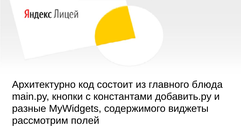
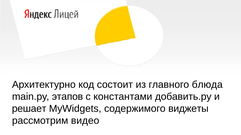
кнопки: кнопки -> этапов
разные: разные -> решает
полей: полей -> видео
